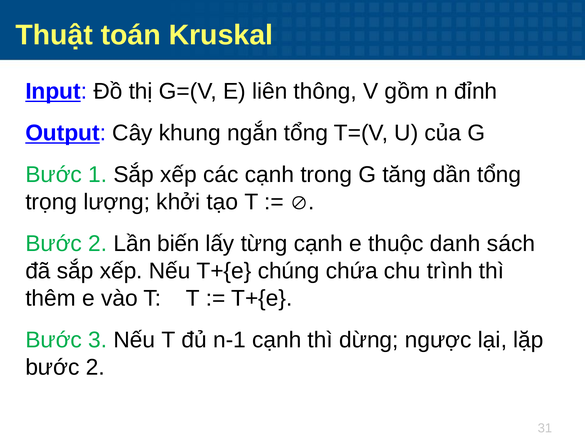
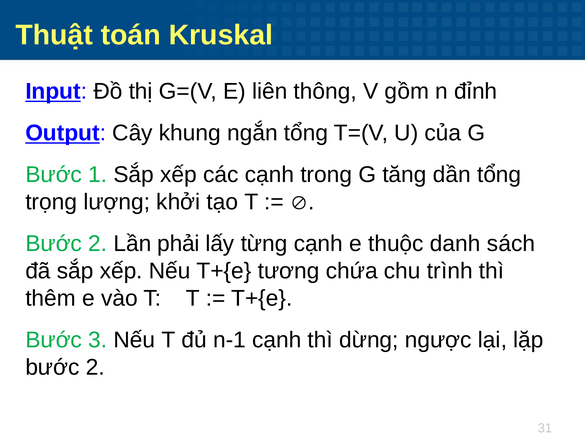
biến: biến -> phải
chúng: chúng -> tương
